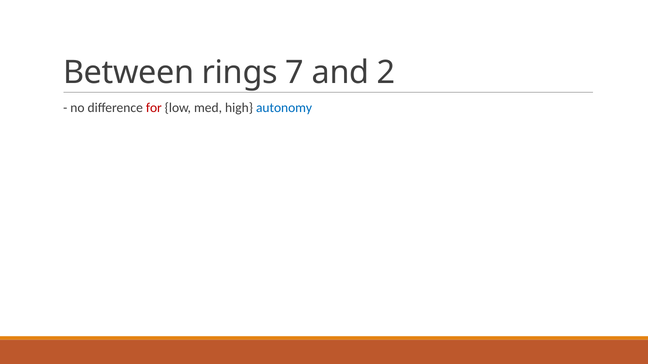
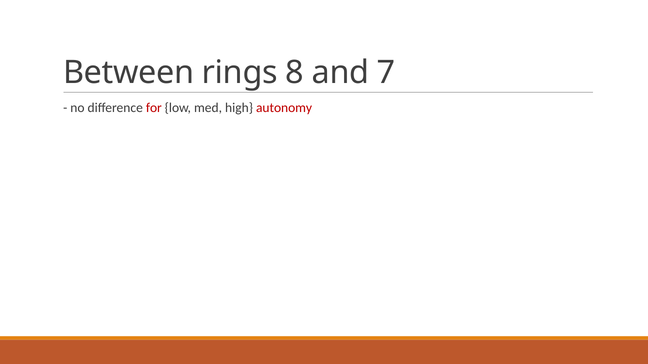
7: 7 -> 8
2: 2 -> 7
autonomy colour: blue -> red
